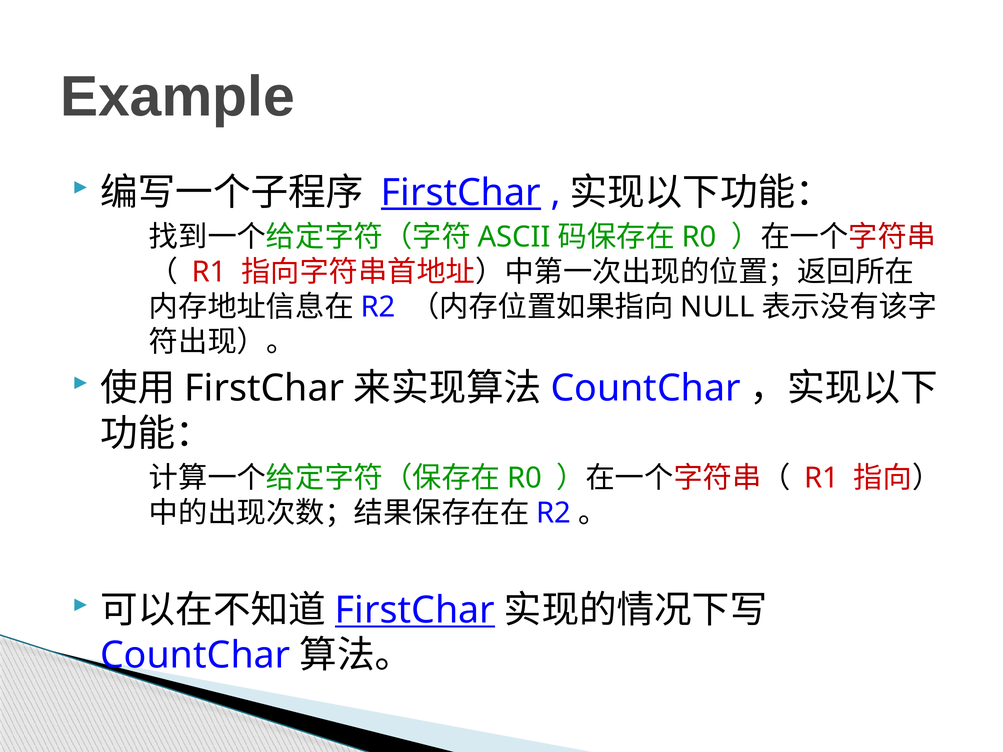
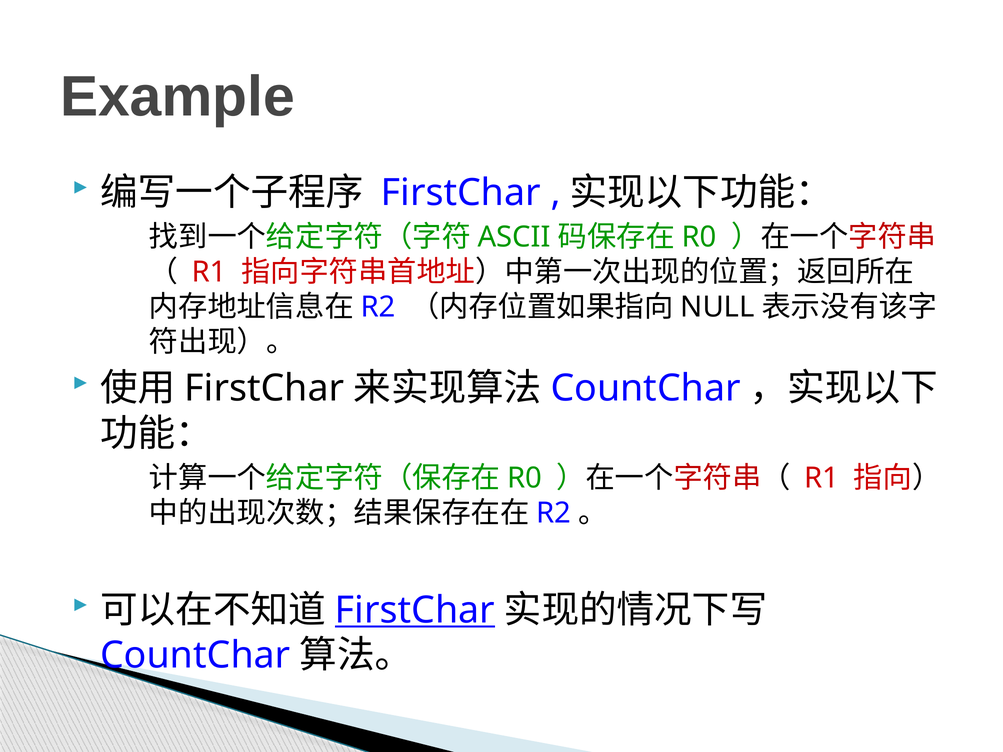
FirstChar at (461, 193) underline: present -> none
